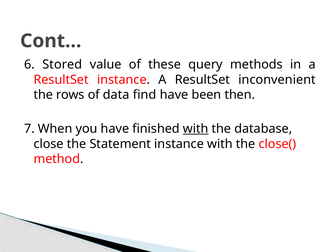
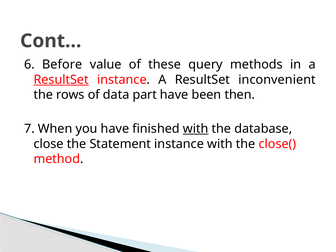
Stored: Stored -> Before
ResultSet at (61, 80) underline: none -> present
find: find -> part
